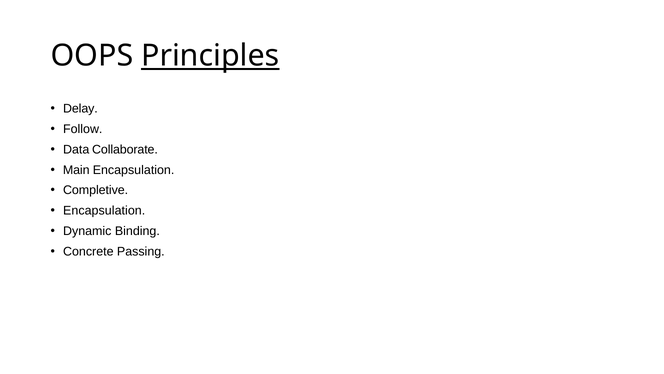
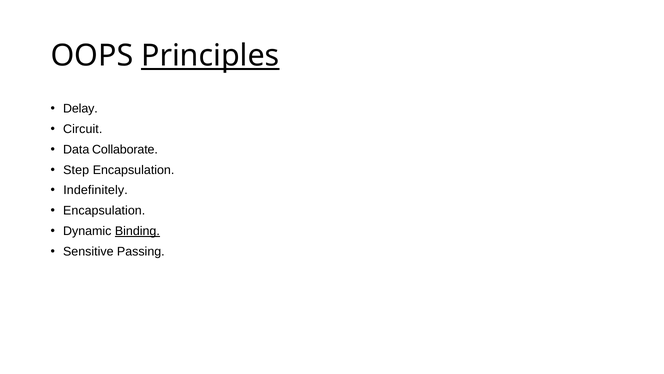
Follow: Follow -> Circuit
Main: Main -> Step
Completive: Completive -> Indefinitely
Binding underline: none -> present
Concrete: Concrete -> Sensitive
